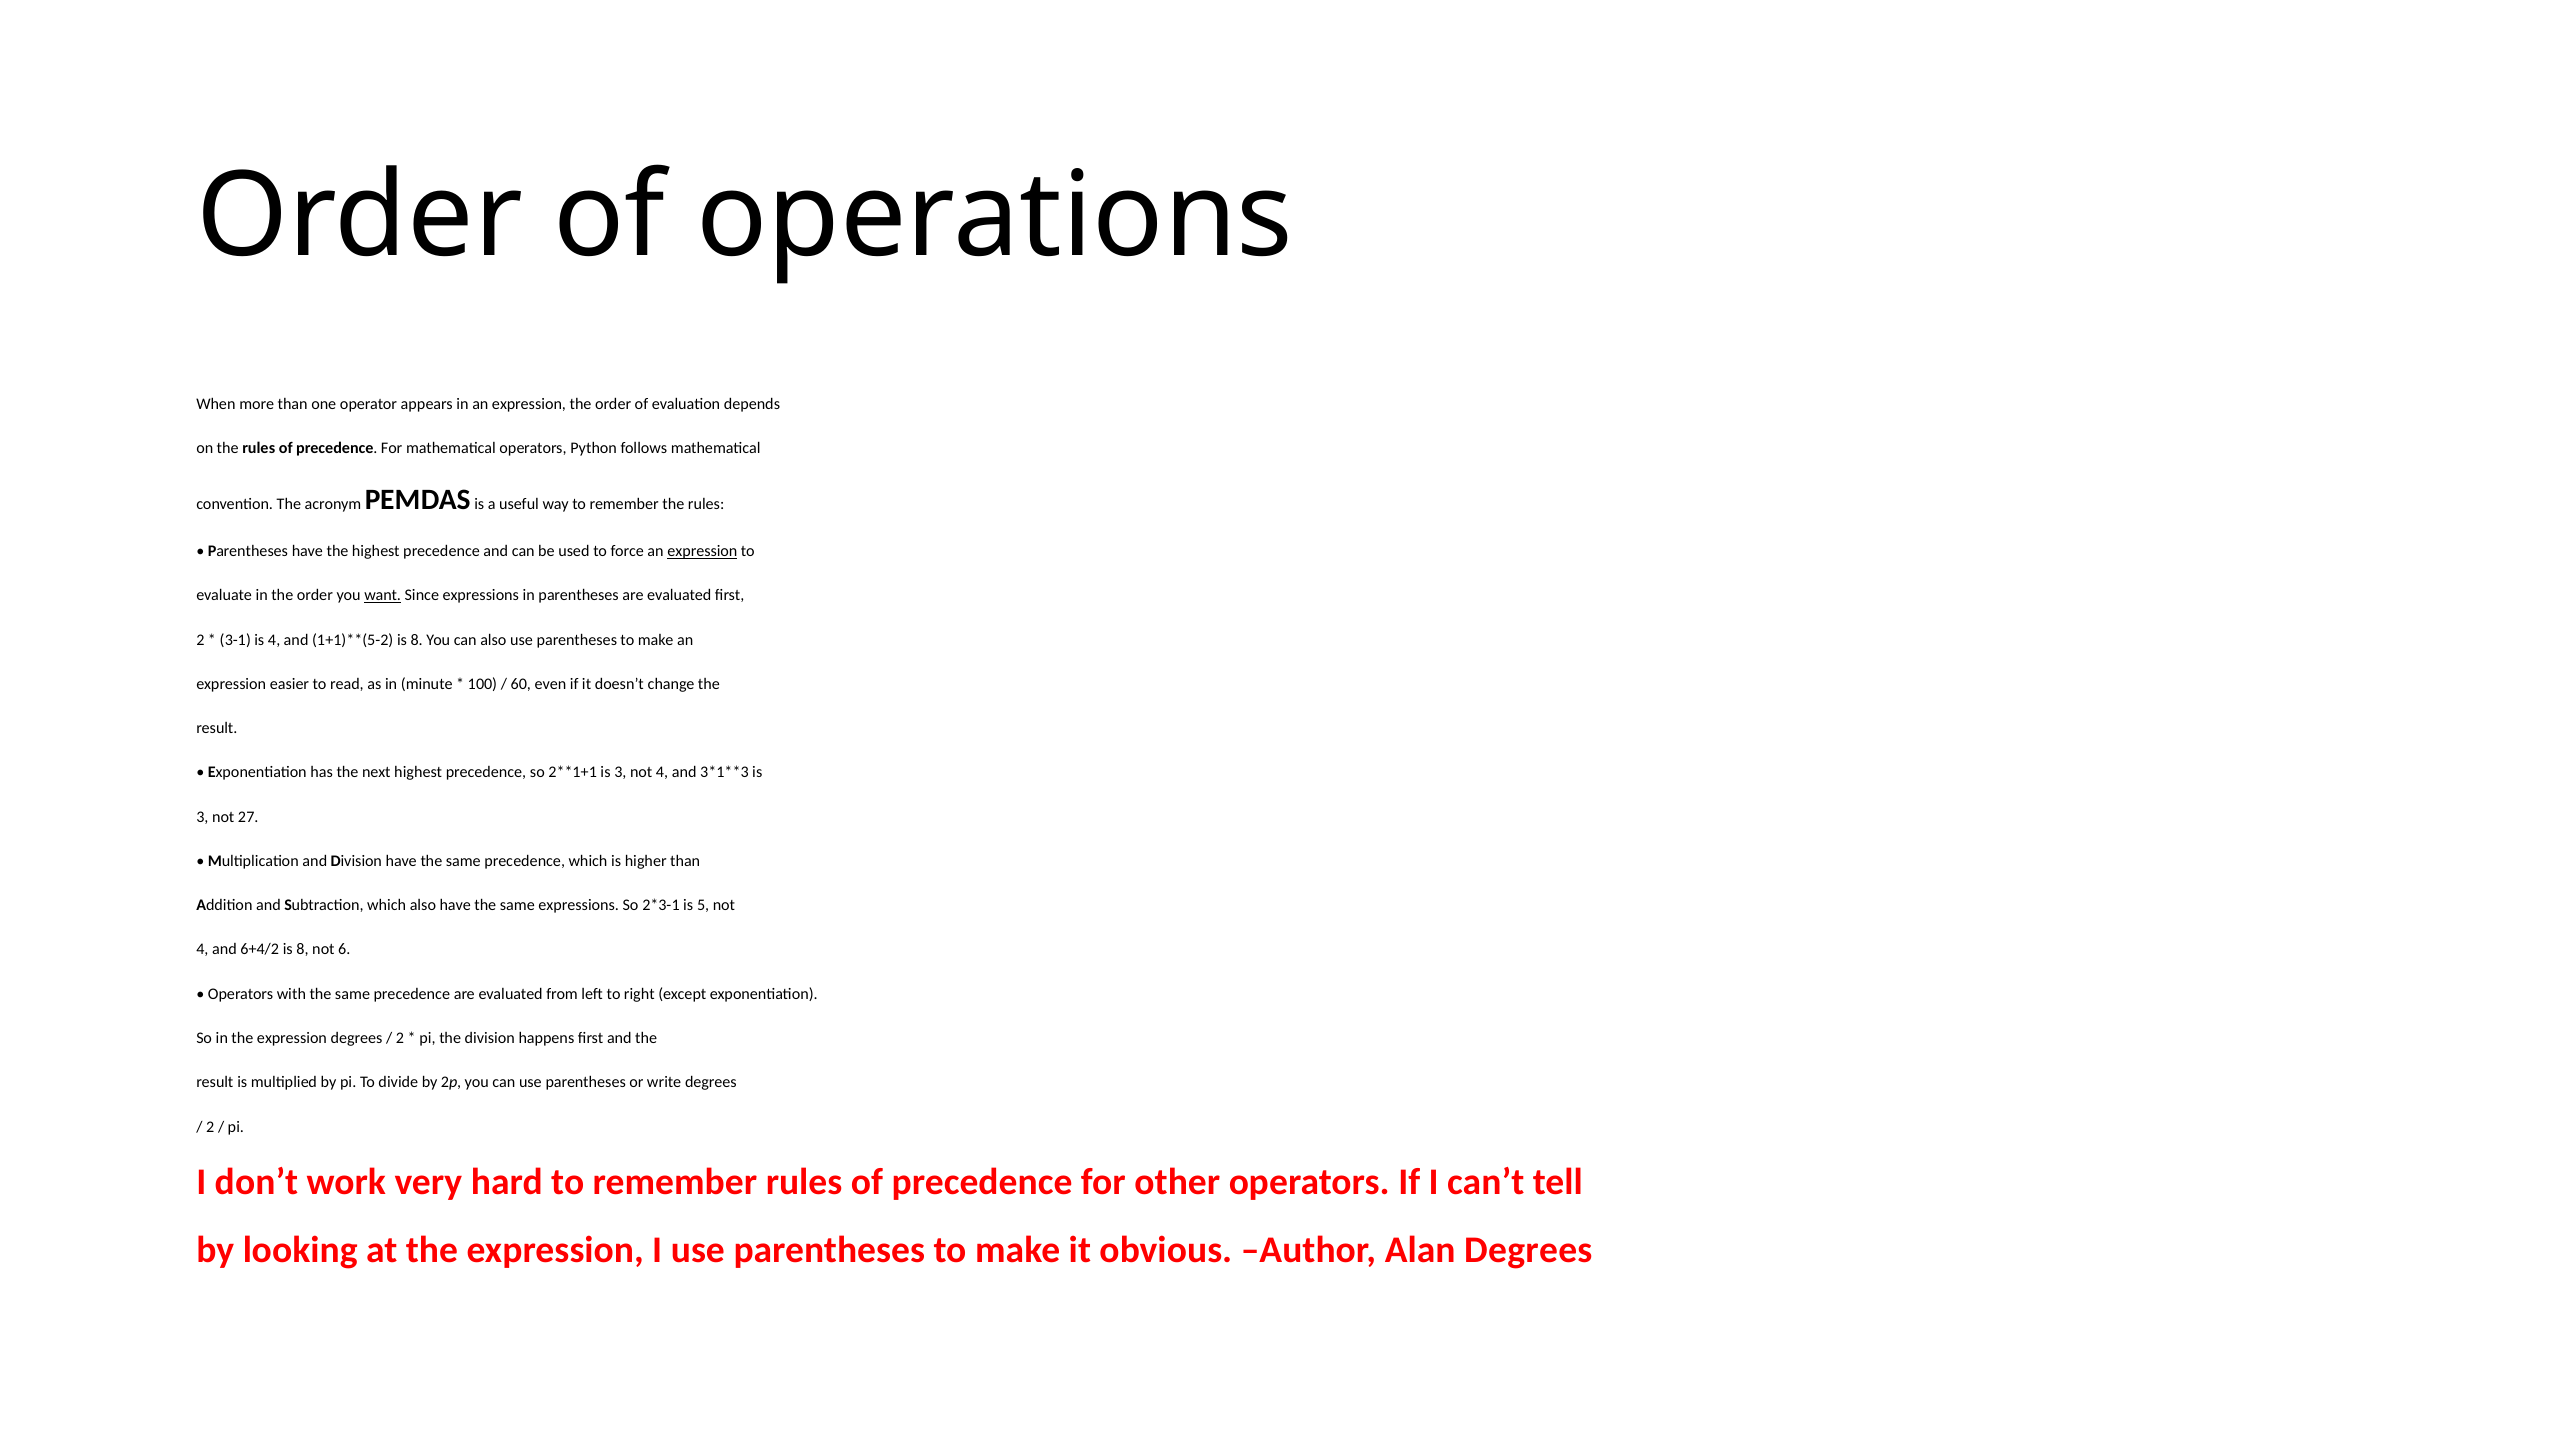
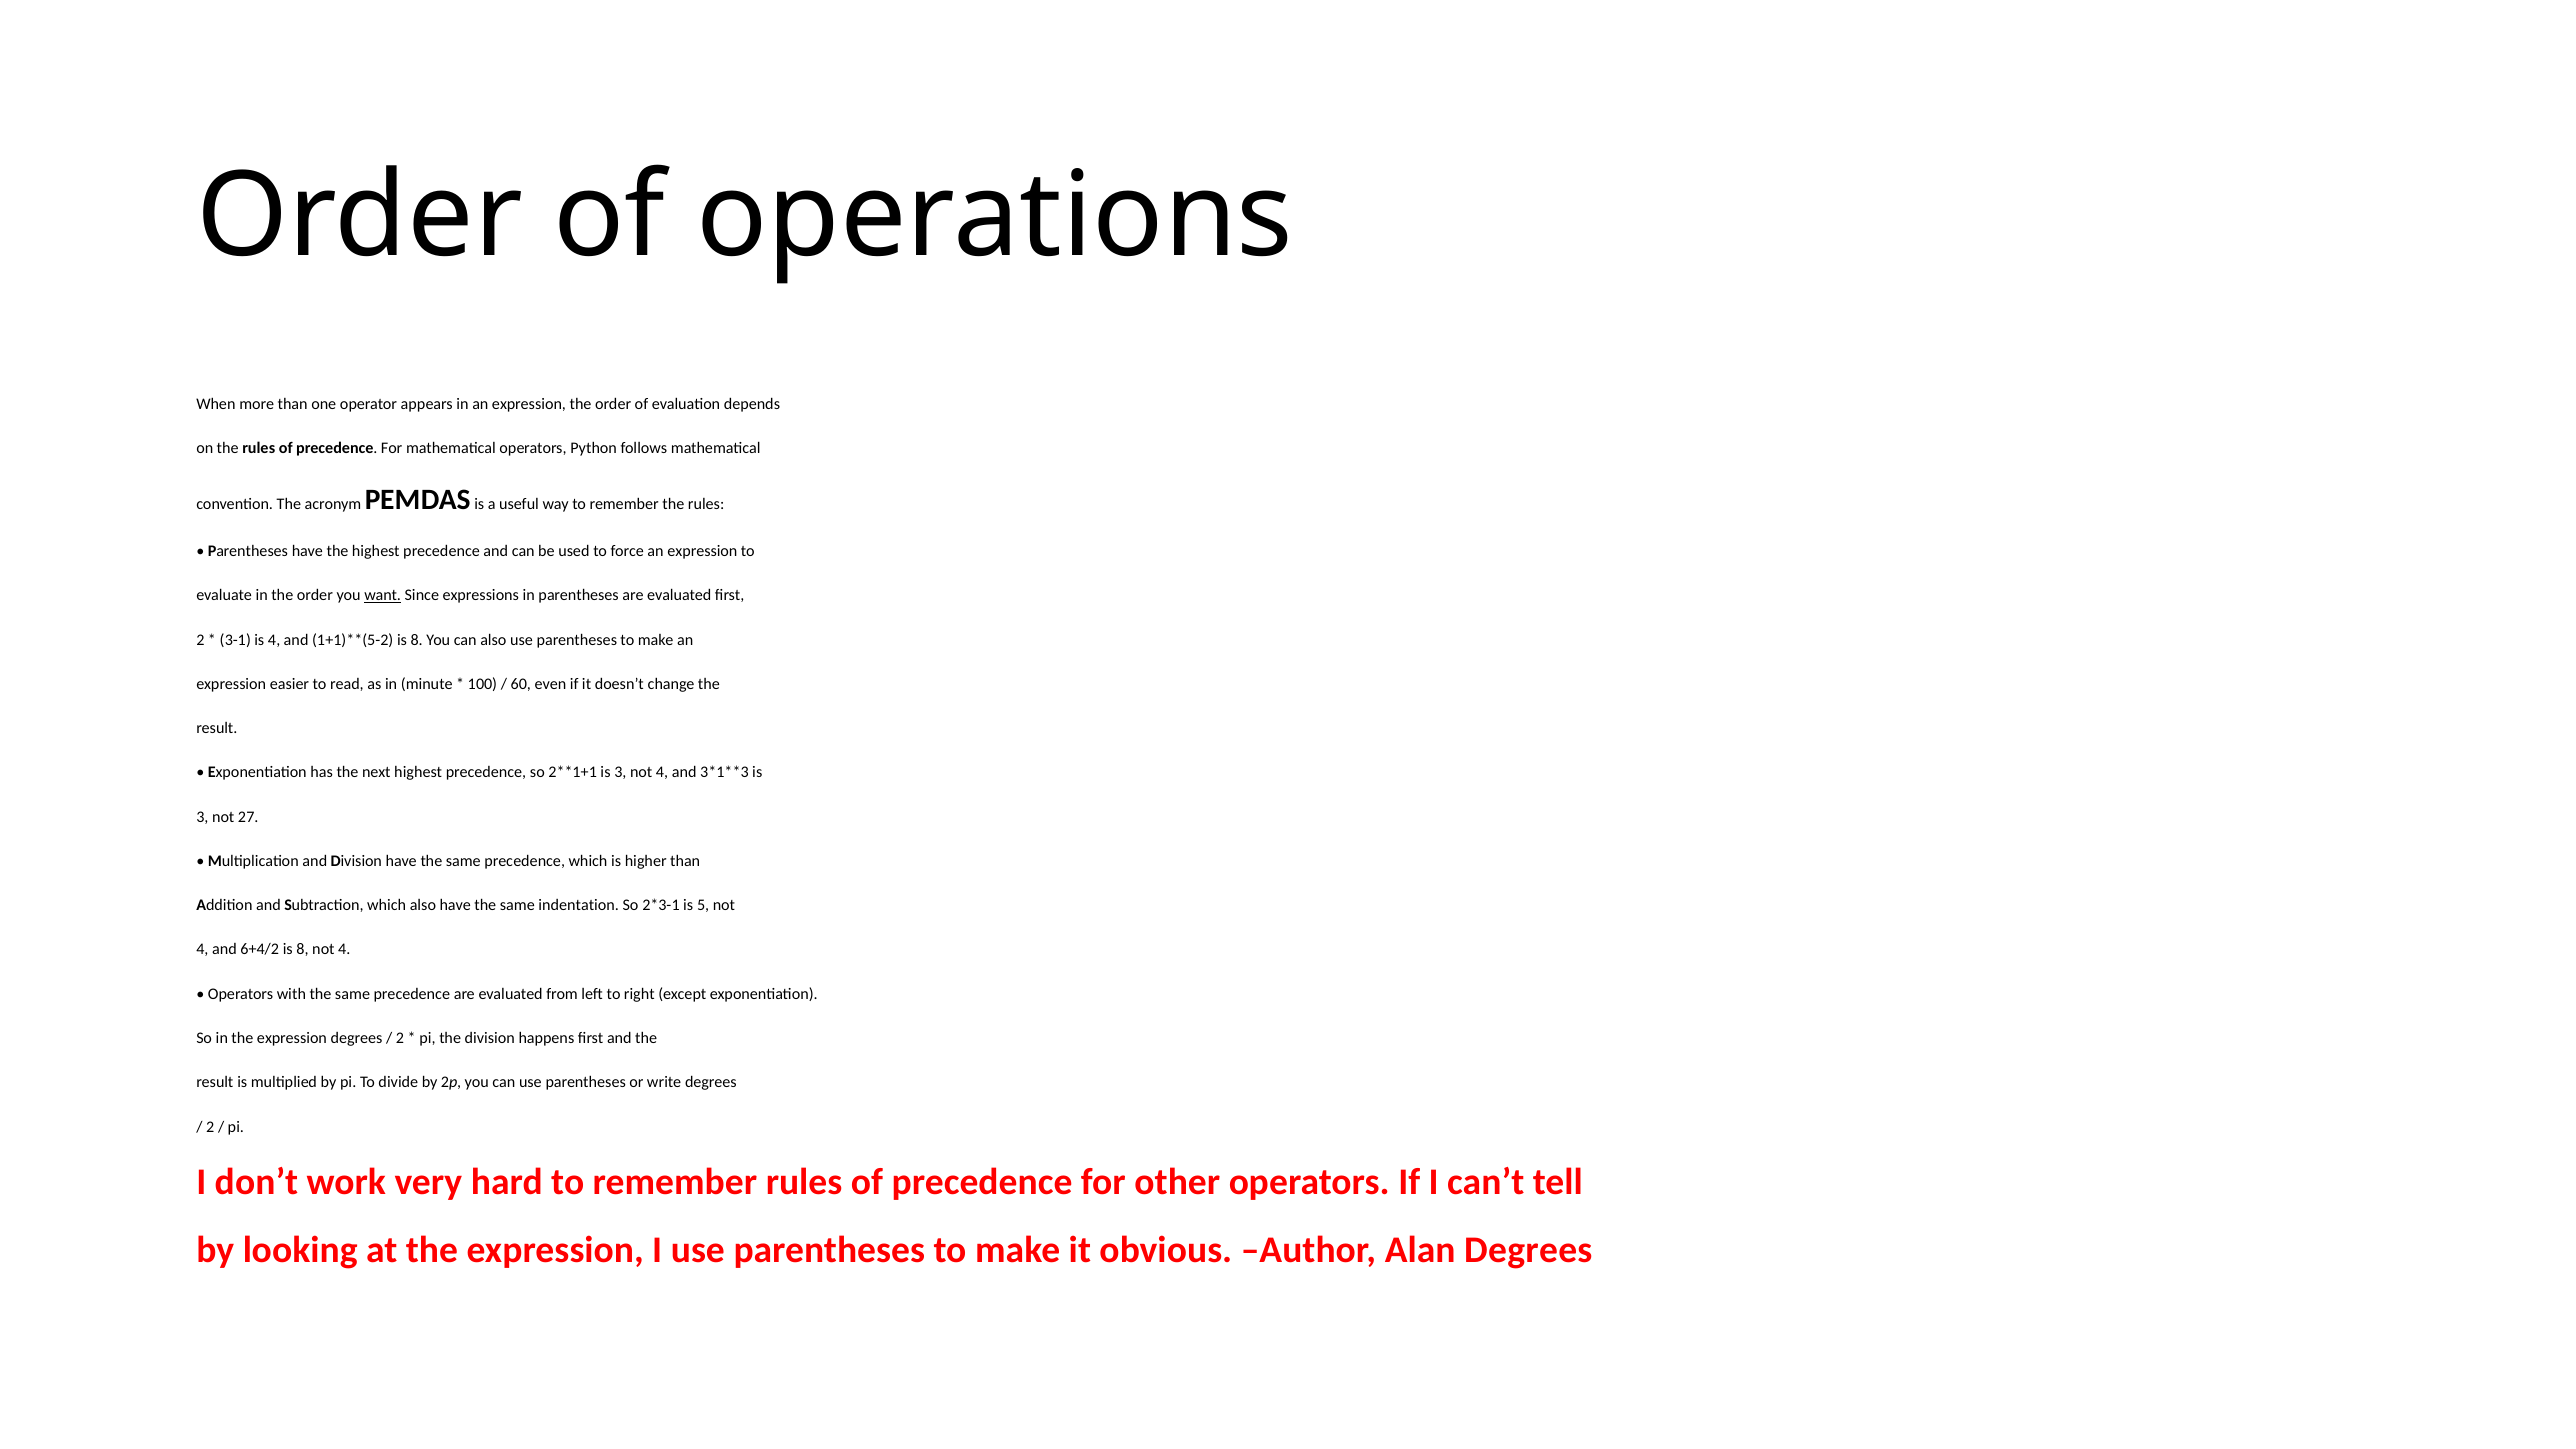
expression at (702, 551) underline: present -> none
same expressions: expressions -> indentation
8 not 6: 6 -> 4
